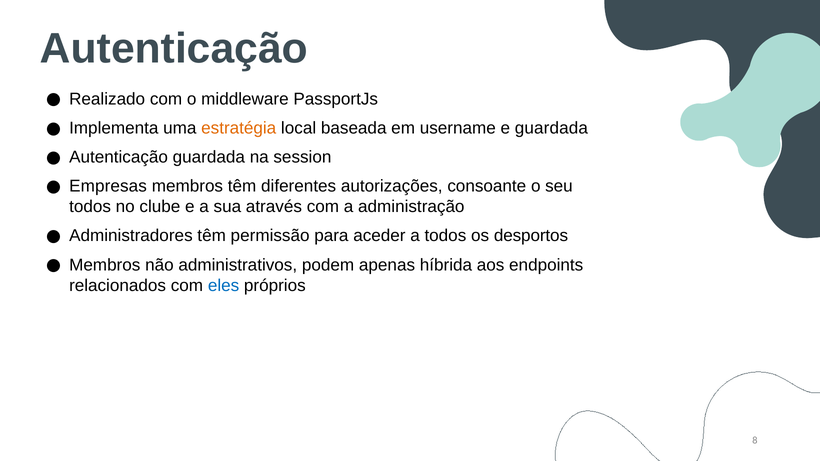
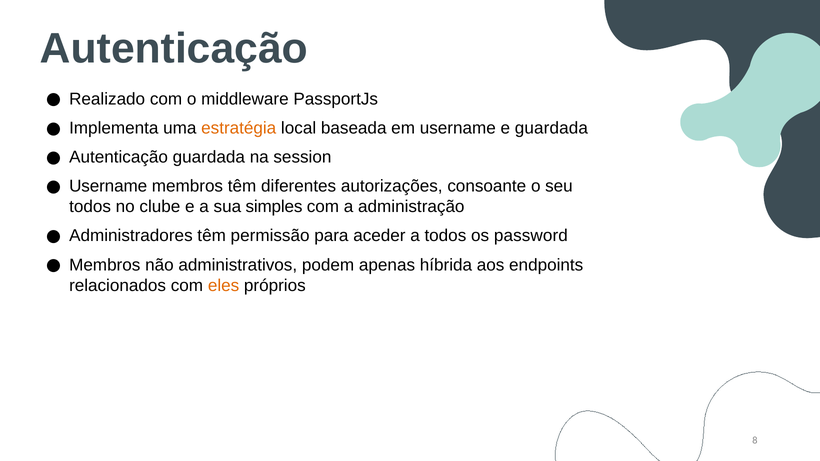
Empresas at (108, 186): Empresas -> Username
através: através -> simples
desportos: desportos -> password
eles colour: blue -> orange
